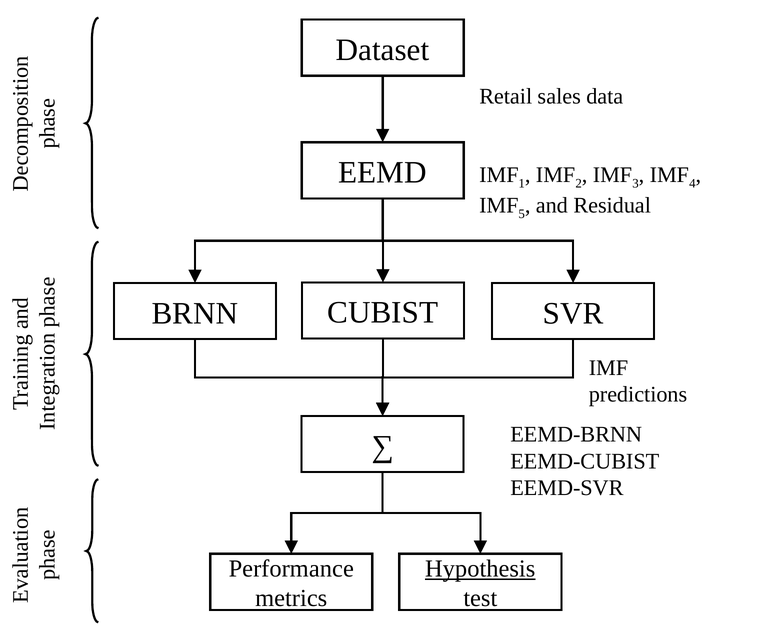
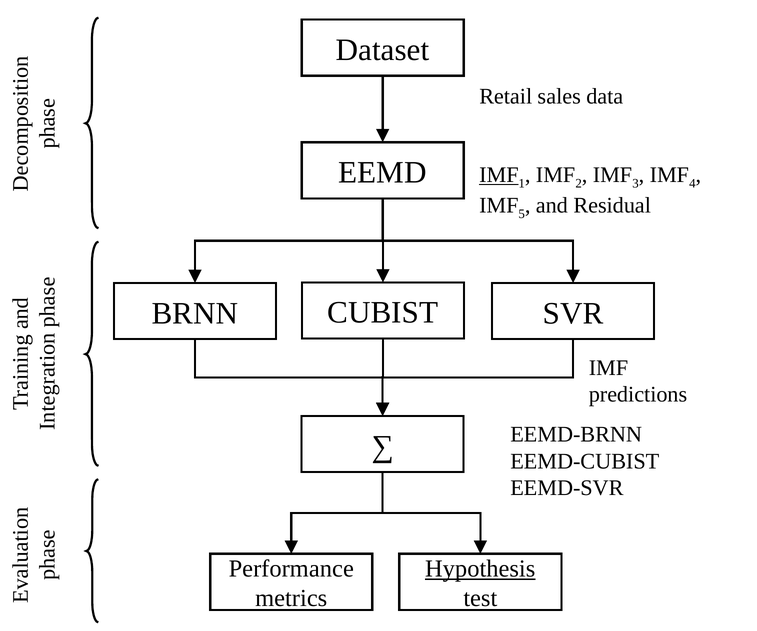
IMF at (499, 175) underline: none -> present
